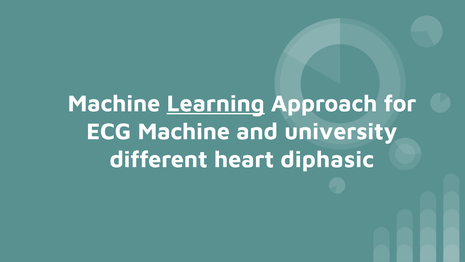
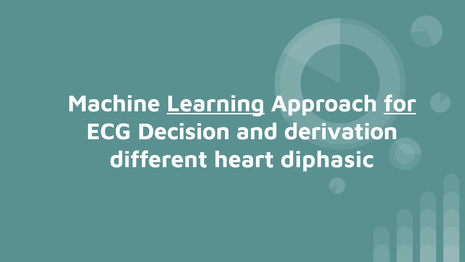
for underline: none -> present
ECG Machine: Machine -> Decision
university: university -> derivation
